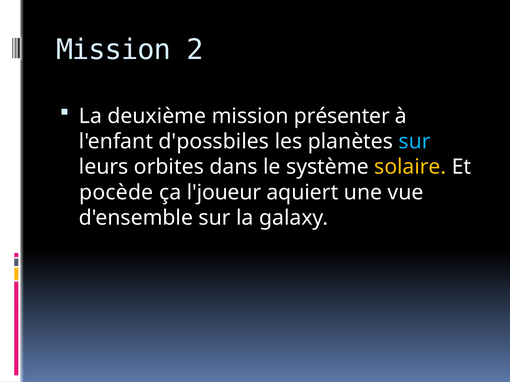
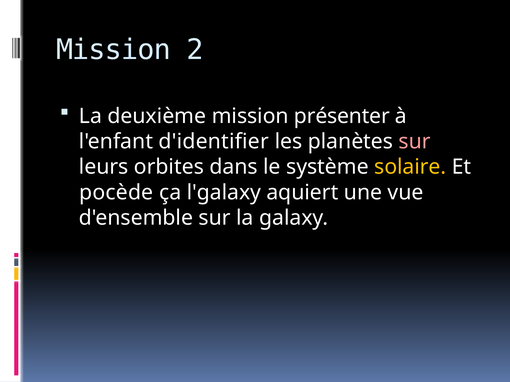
d'possbiles: d'possbiles -> d'identifier
sur at (415, 142) colour: light blue -> pink
l'joueur: l'joueur -> l'galaxy
